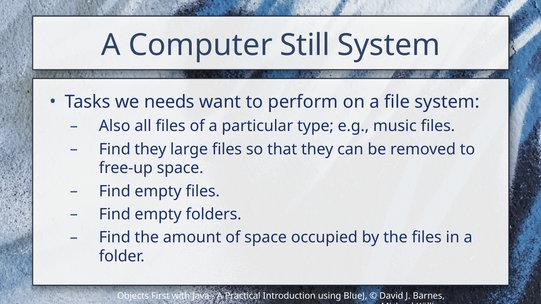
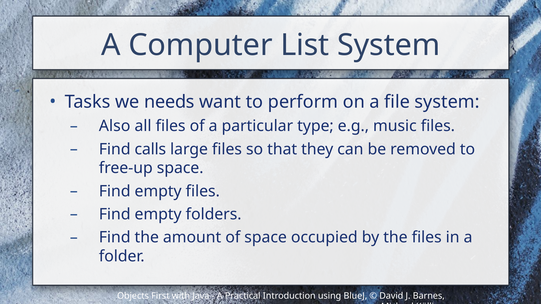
Still: Still -> List
Find they: they -> calls
